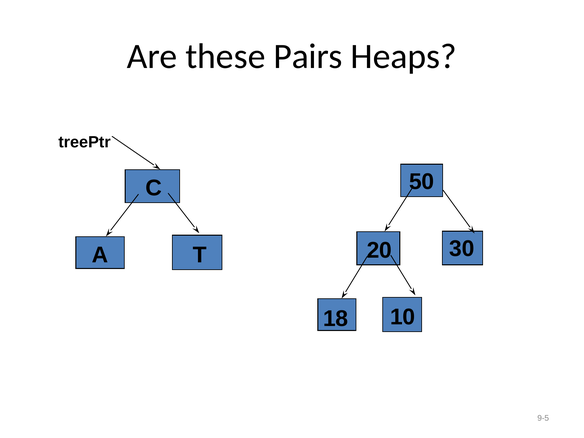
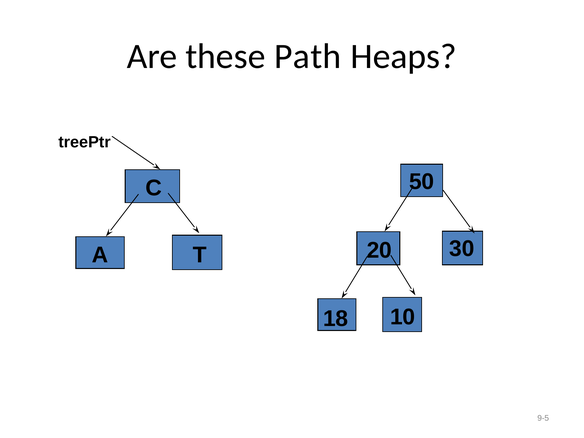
Pairs: Pairs -> Path
